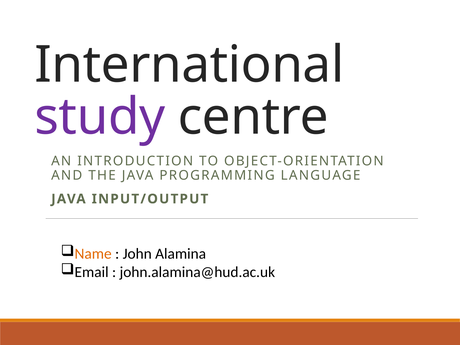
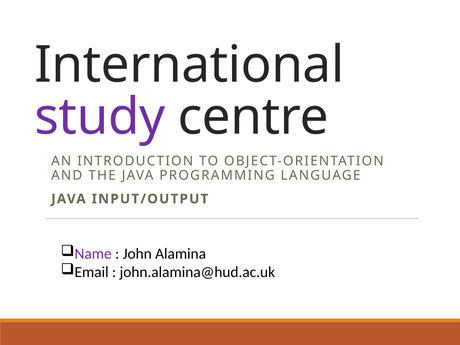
Name colour: orange -> purple
